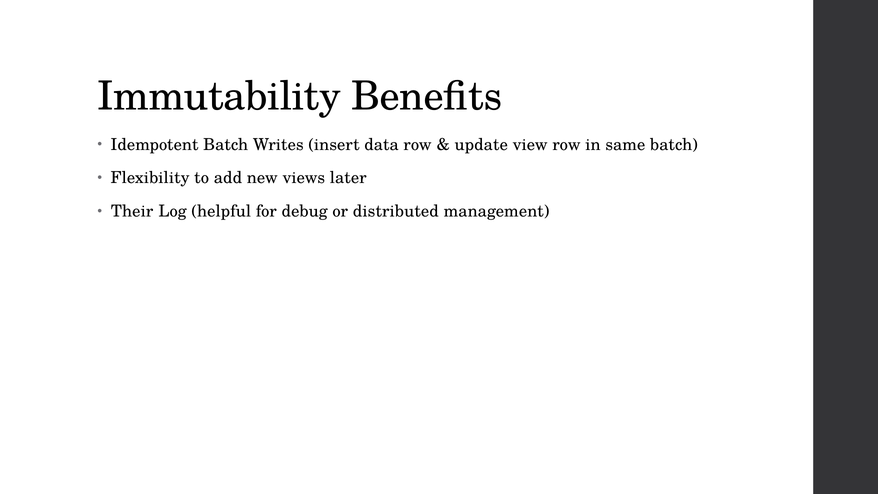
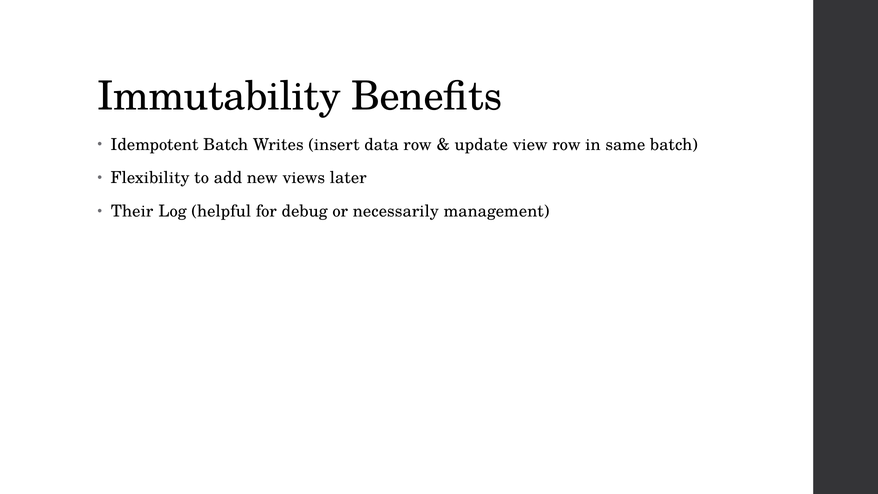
distributed: distributed -> necessarily
